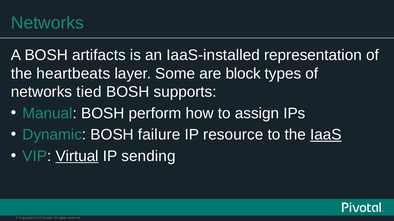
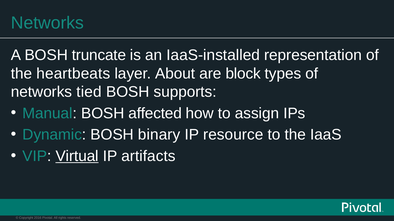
artifacts: artifacts -> truncate
Some: Some -> About
perform: perform -> affected
failure: failure -> binary
IaaS underline: present -> none
sending: sending -> artifacts
